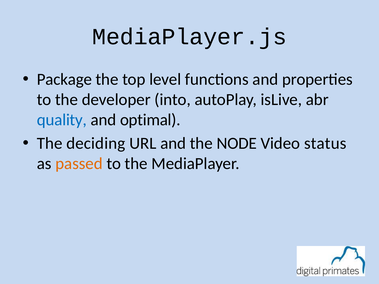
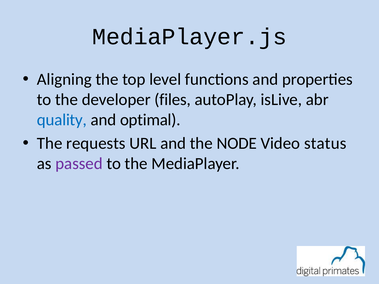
Package: Package -> Aligning
into: into -> files
deciding: deciding -> requests
passed colour: orange -> purple
